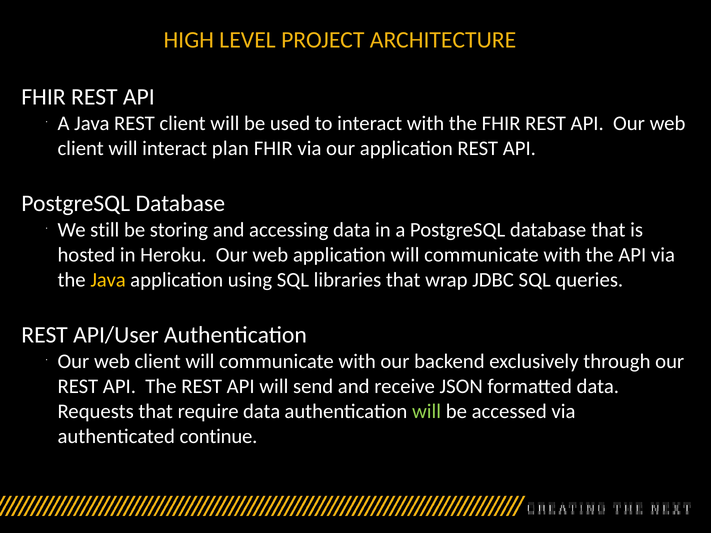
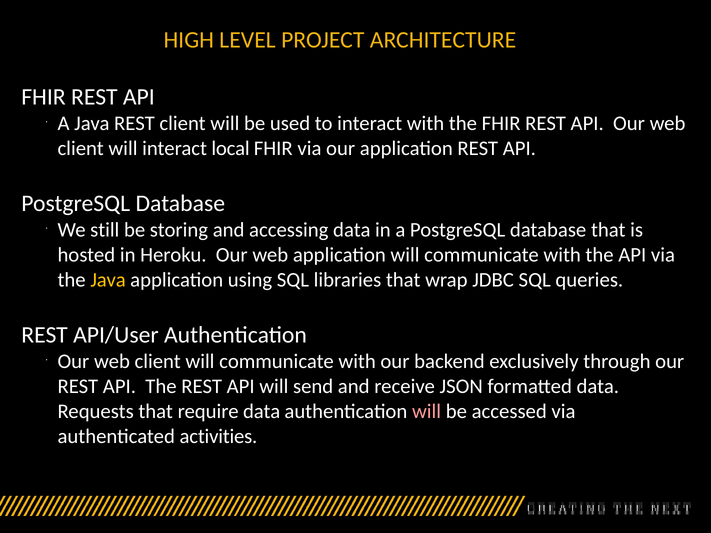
plan: plan -> local
will at (427, 412) colour: light green -> pink
continue: continue -> activities
